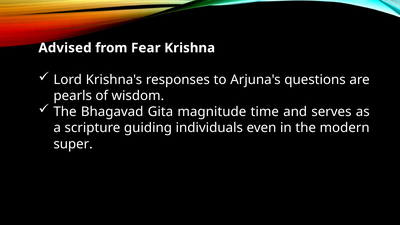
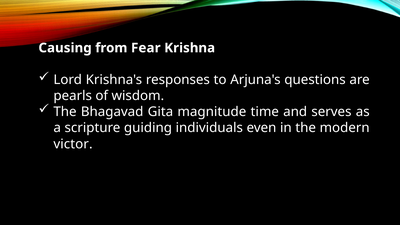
Advised: Advised -> Causing
super: super -> victor
